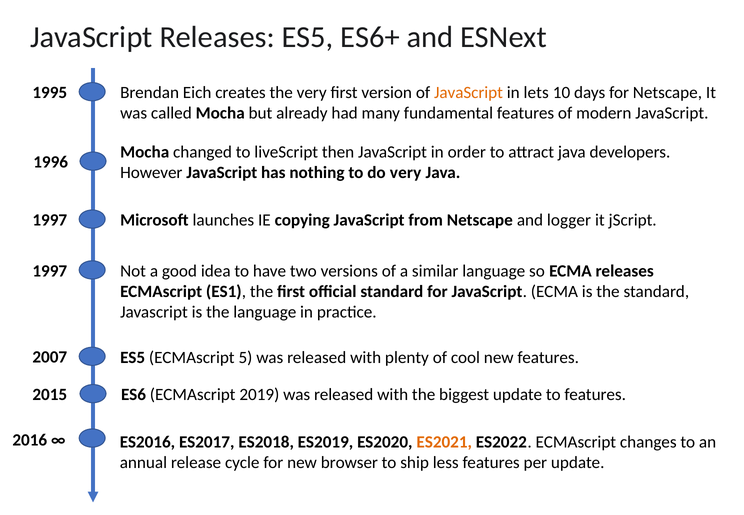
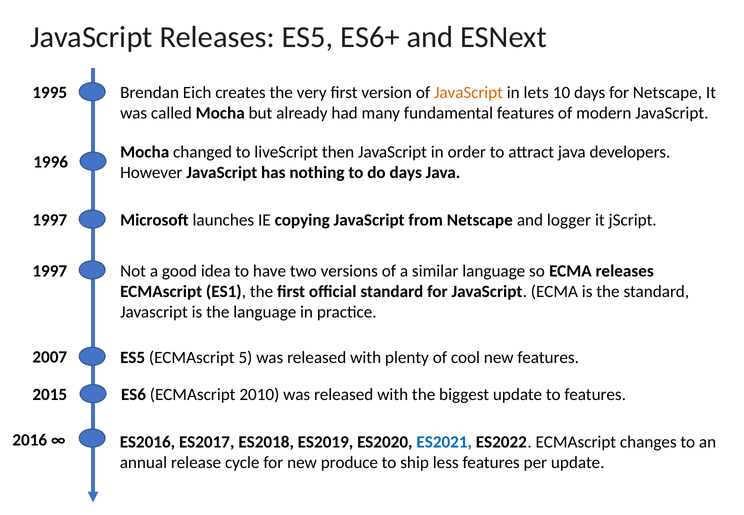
do very: very -> days
2019: 2019 -> 2010
ES2021 colour: orange -> blue
browser: browser -> produce
